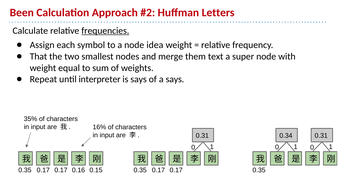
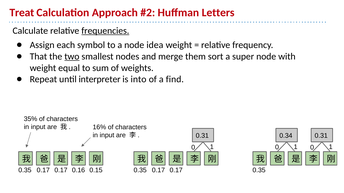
Been: Been -> Treat
two underline: none -> present
text: text -> sort
is says: says -> into
a says: says -> find
